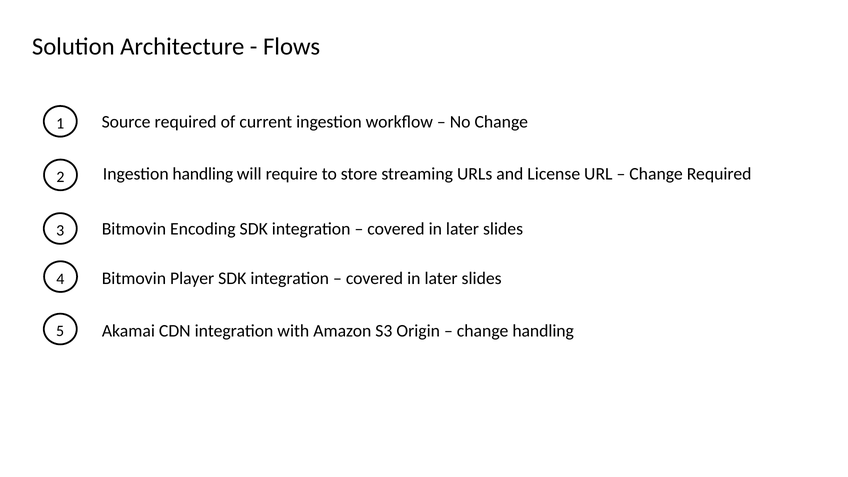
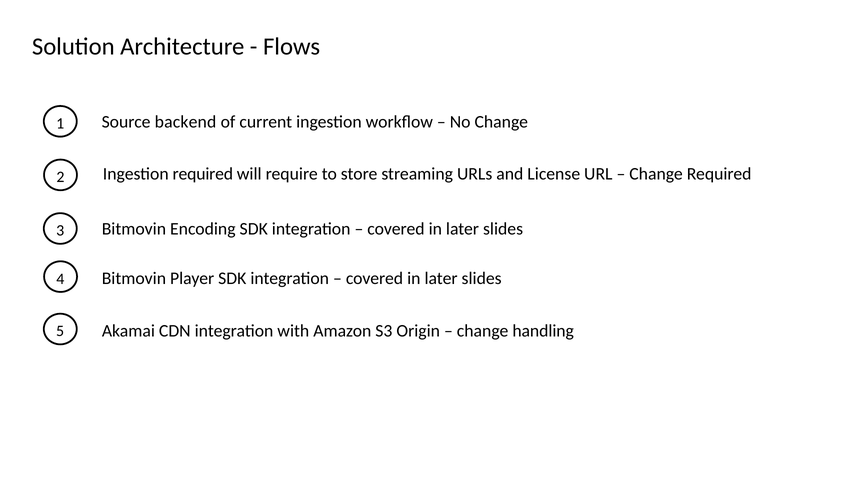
Source required: required -> backend
Ingestion handling: handling -> required
